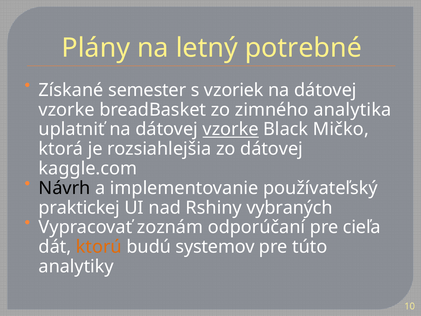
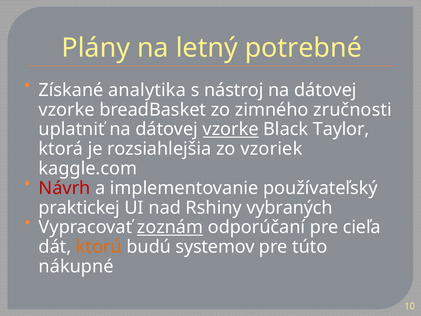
semester: semester -> analytika
vzoriek: vzoriek -> nástroj
analytika: analytika -> zručnosti
Mičko: Mičko -> Taylor
zo dátovej: dátovej -> vzoriek
Návrh colour: black -> red
zoznám underline: none -> present
analytiky: analytiky -> nákupné
